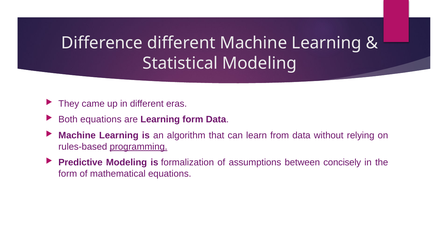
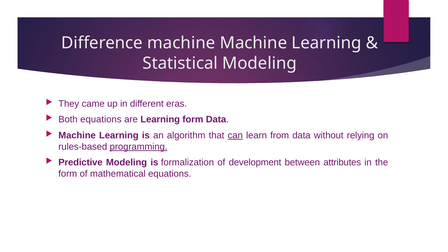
Difference different: different -> machine
can underline: none -> present
assumptions: assumptions -> development
concisely: concisely -> attributes
